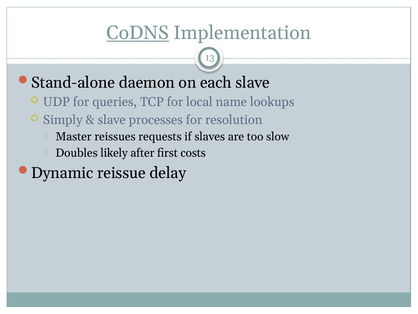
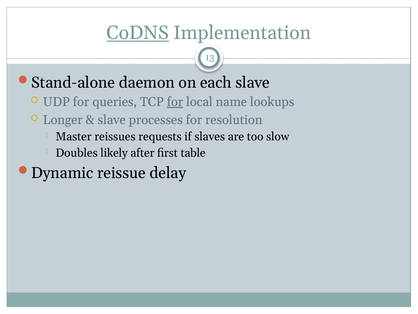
for at (175, 102) underline: none -> present
Simply: Simply -> Longer
costs: costs -> table
